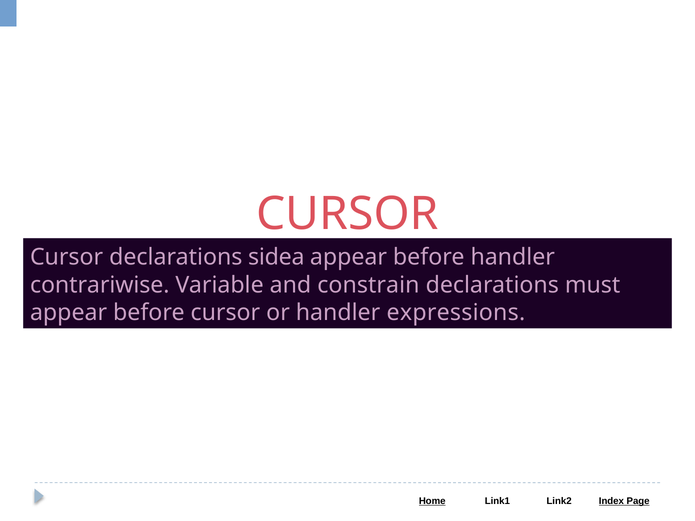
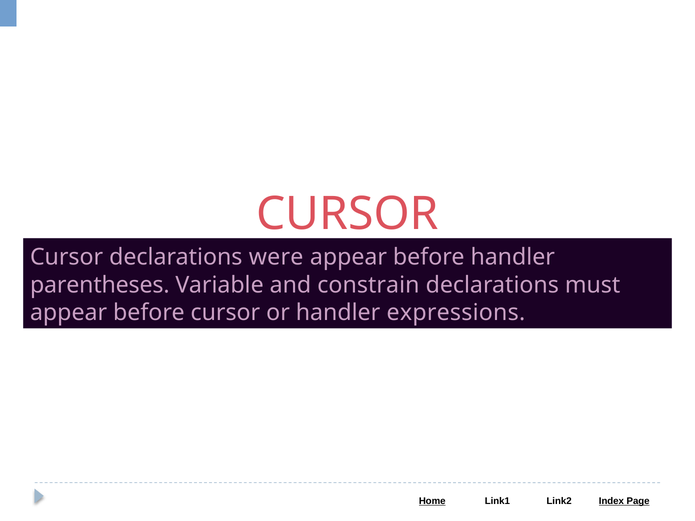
sidea: sidea -> were
contrariwise: contrariwise -> parentheses
